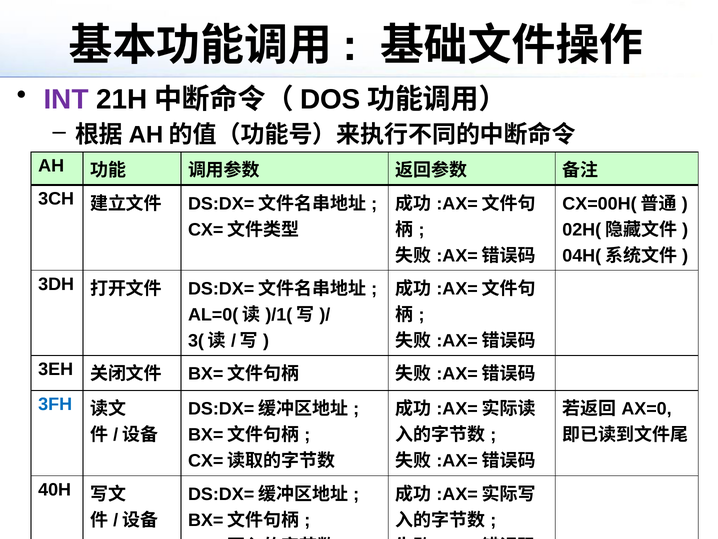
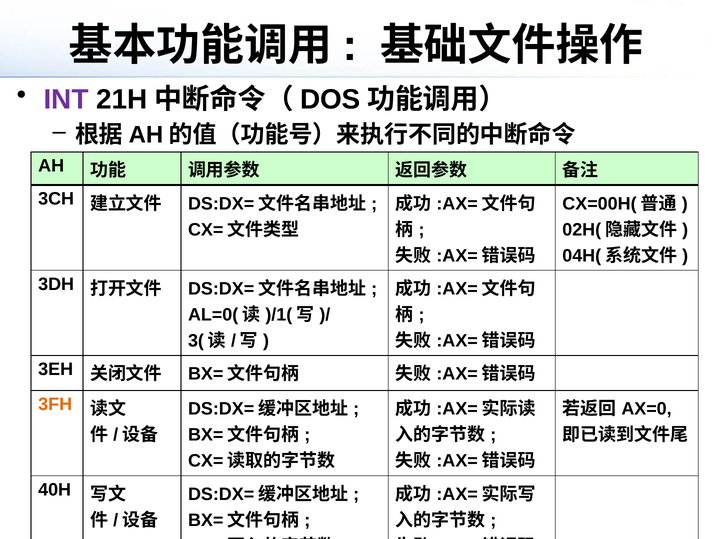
3FH colour: blue -> orange
